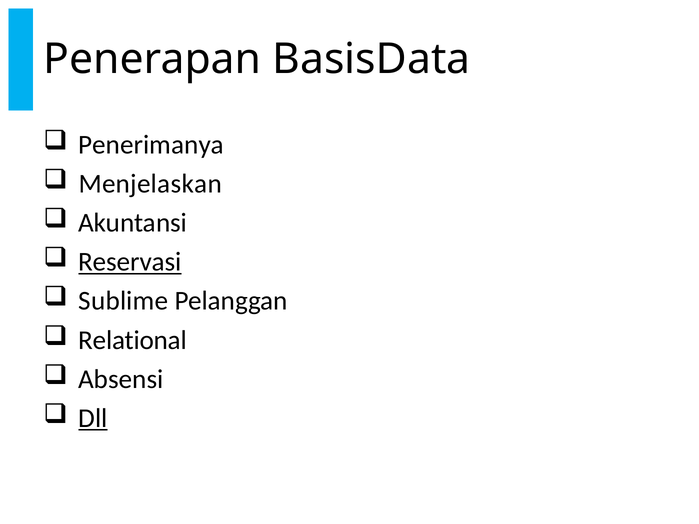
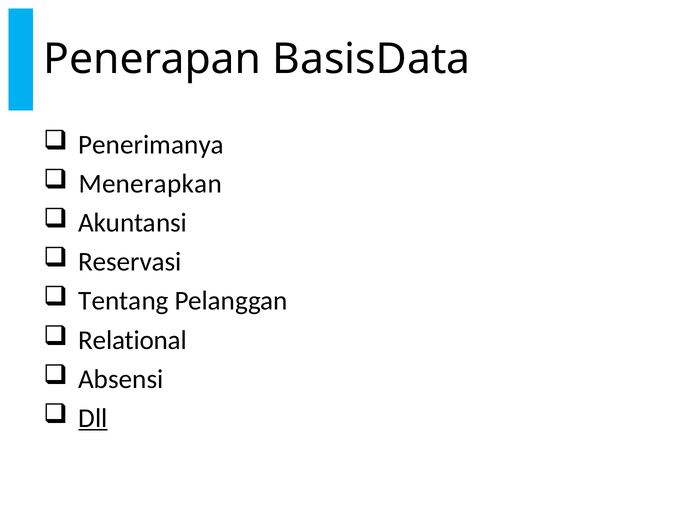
Menjelaskan: Menjelaskan -> Menerapkan
Reservasi underline: present -> none
Sublime: Sublime -> Tentang
